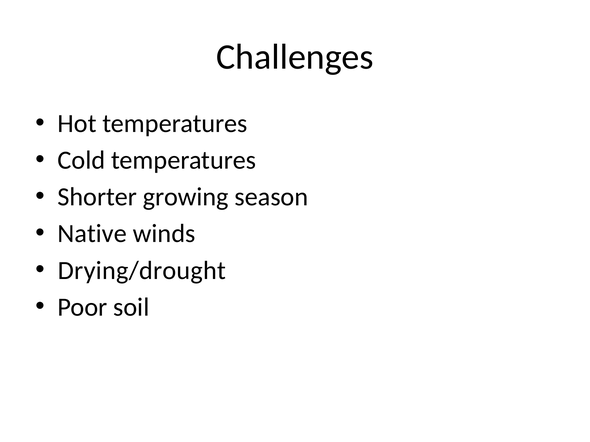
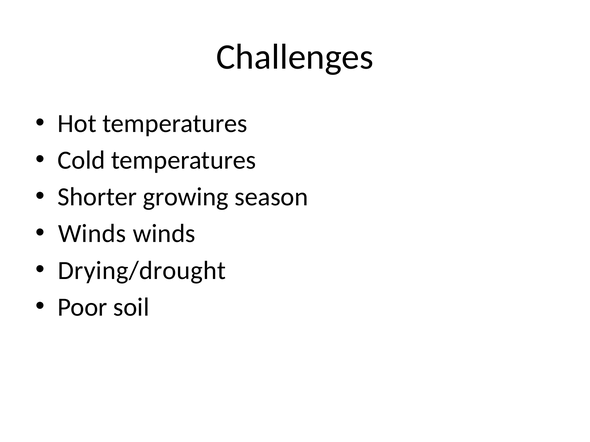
Native at (92, 234): Native -> Winds
